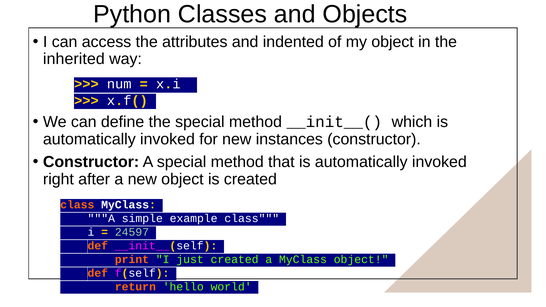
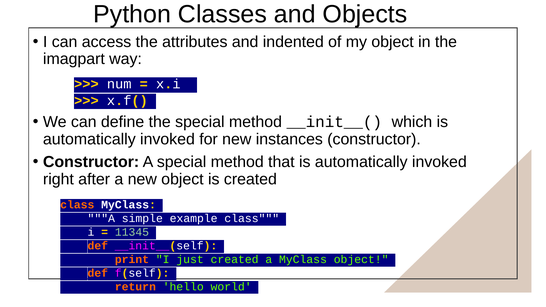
inherited: inherited -> imagpart
24597: 24597 -> 11345
